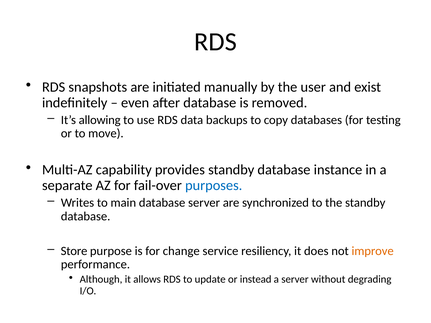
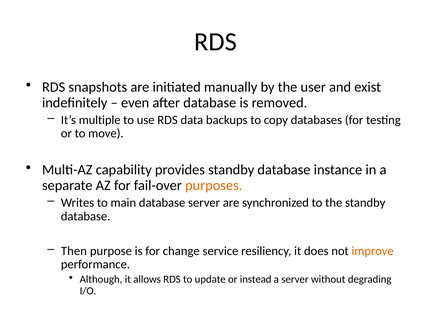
allowing: allowing -> multiple
purposes colour: blue -> orange
Store: Store -> Then
